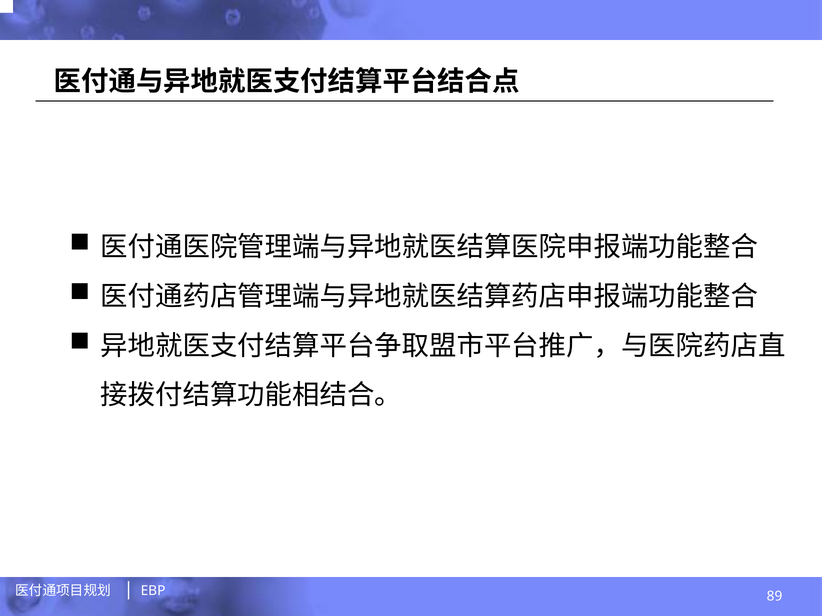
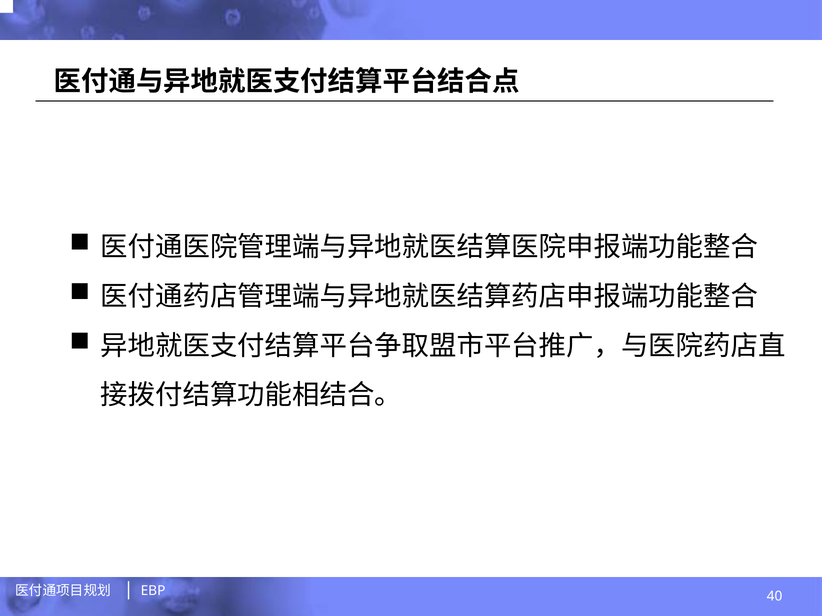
89: 89 -> 40
